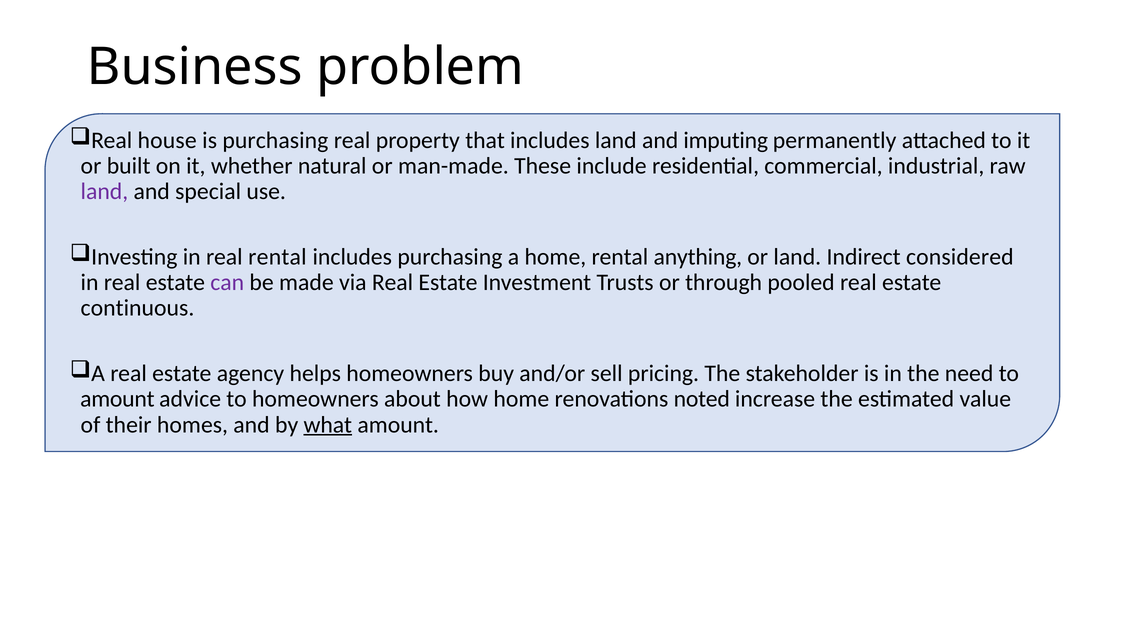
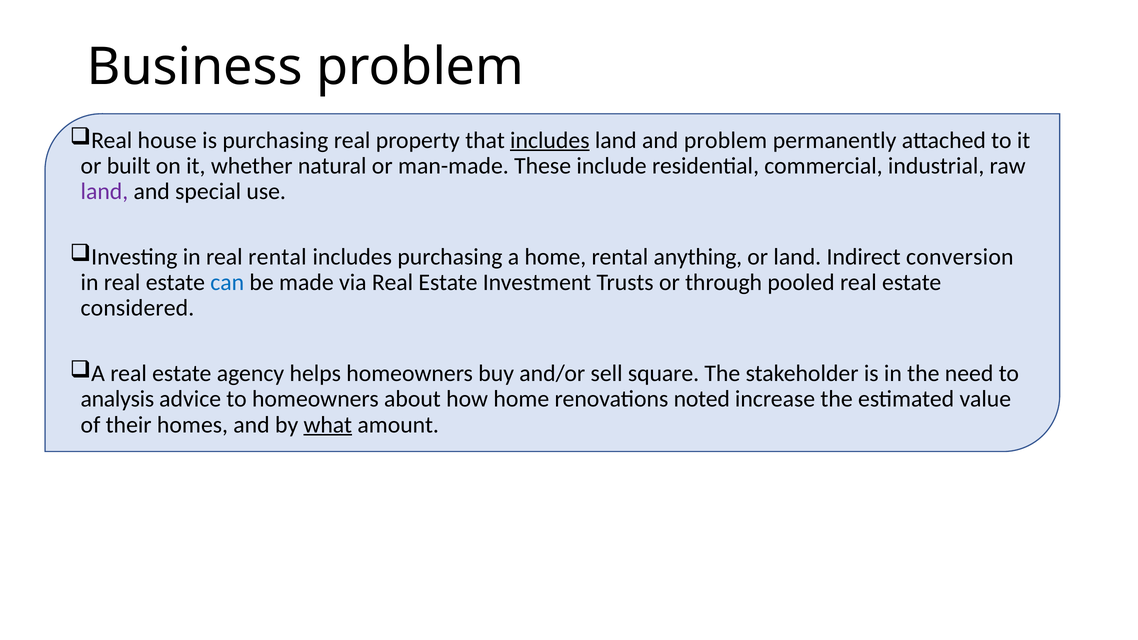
includes at (550, 140) underline: none -> present
and imputing: imputing -> problem
considered: considered -> conversion
can colour: purple -> blue
continuous: continuous -> considered
pricing: pricing -> square
amount at (117, 399): amount -> analysis
